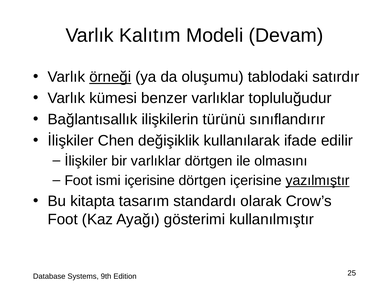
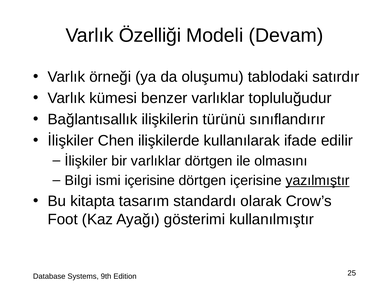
Kalıtım: Kalıtım -> Özelliği
örneği underline: present -> none
değişiklik: değişiklik -> ilişkilerde
Foot at (78, 180): Foot -> Bilgi
